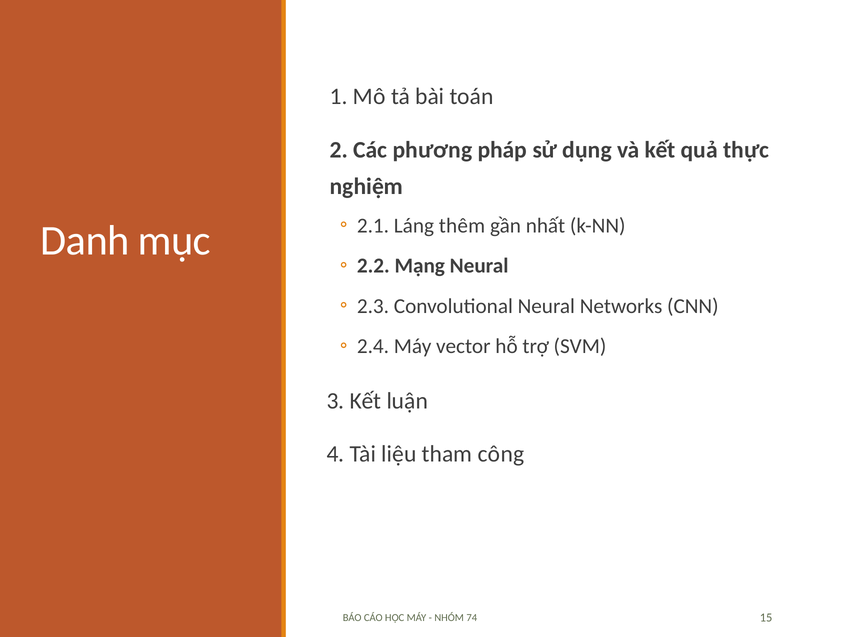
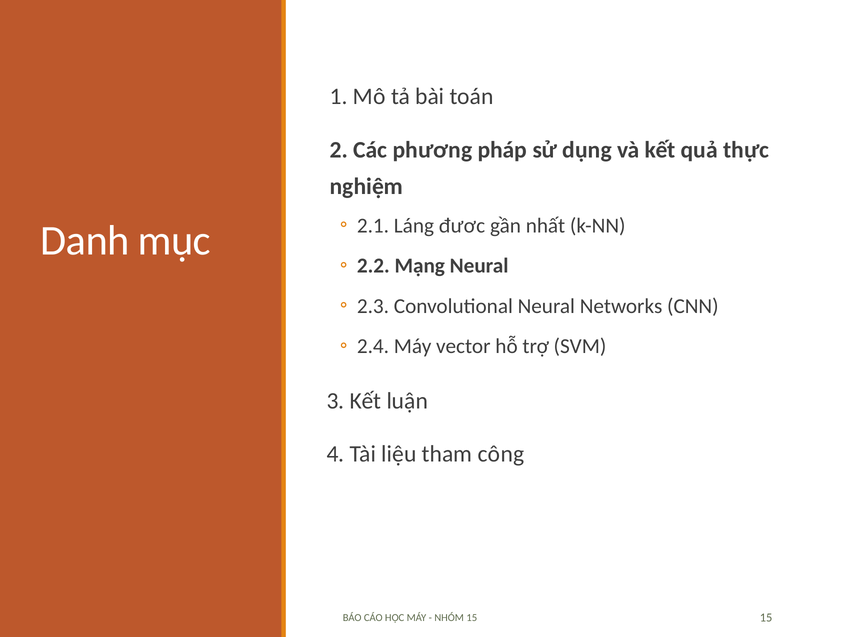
thêm: thêm -> đươc
NHÓM 74: 74 -> 15
